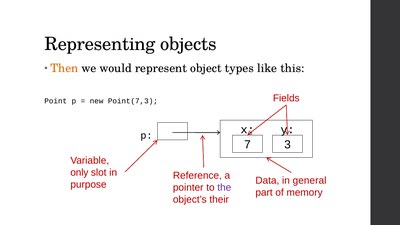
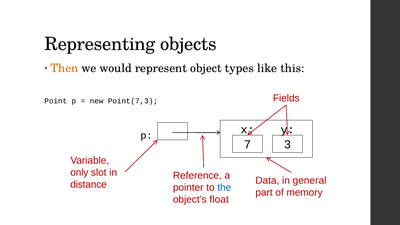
purpose: purpose -> distance
the colour: purple -> blue
their: their -> float
